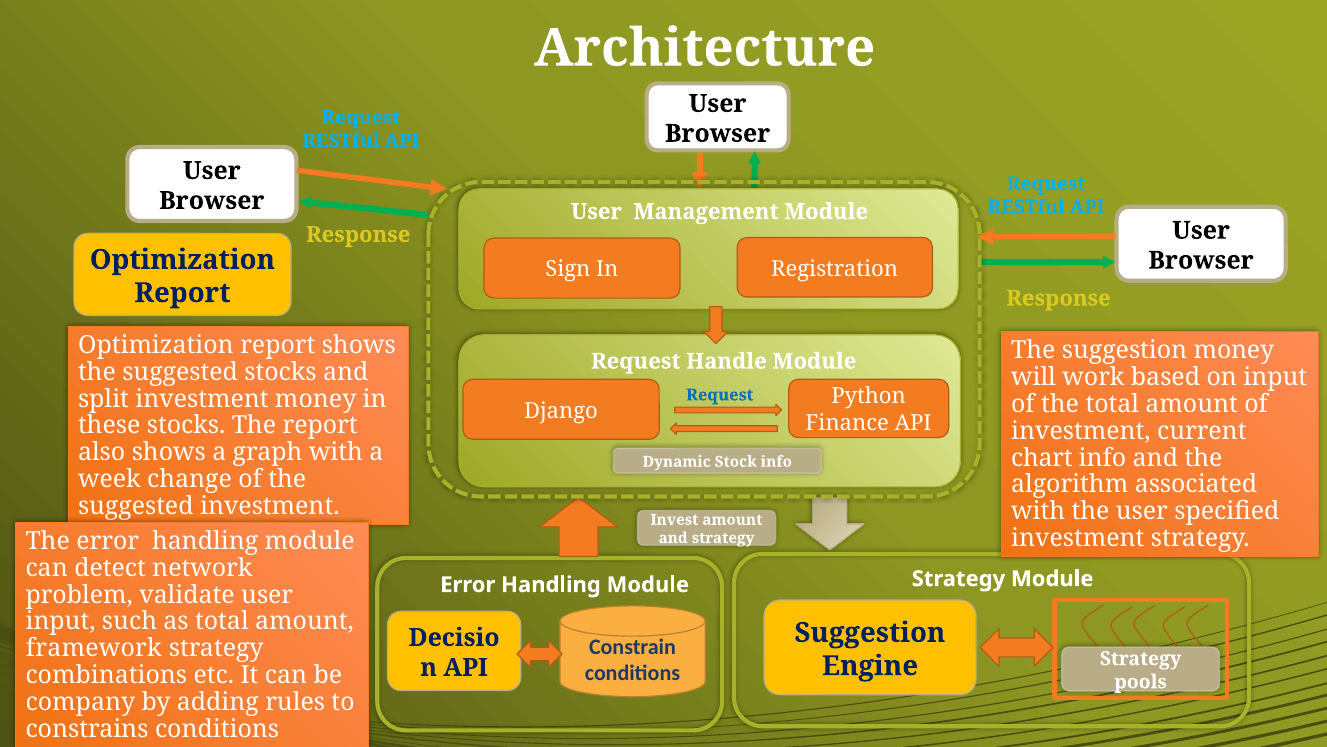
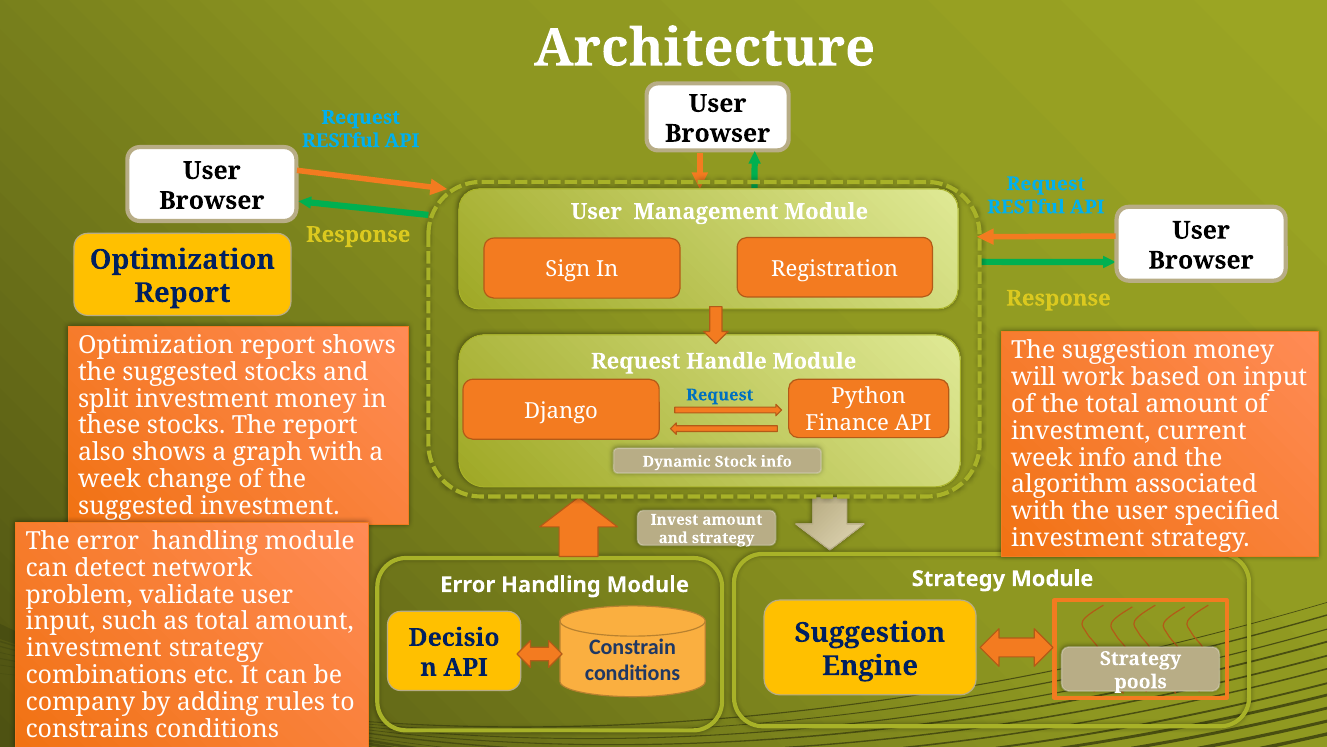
chart at (1042, 458): chart -> week
framework at (94, 648): framework -> investment
